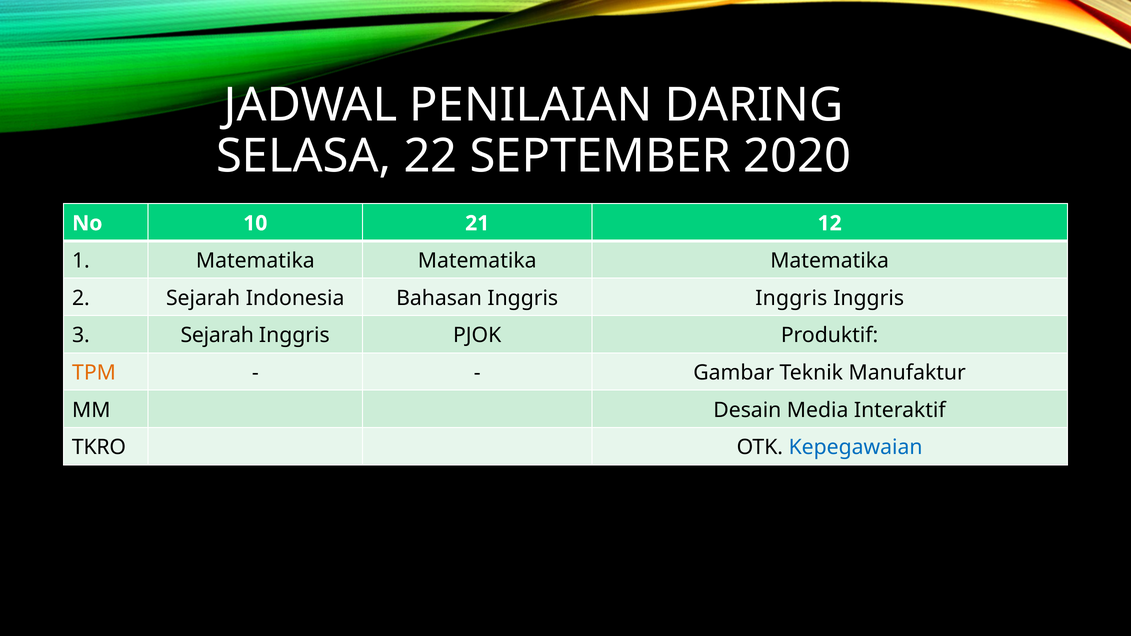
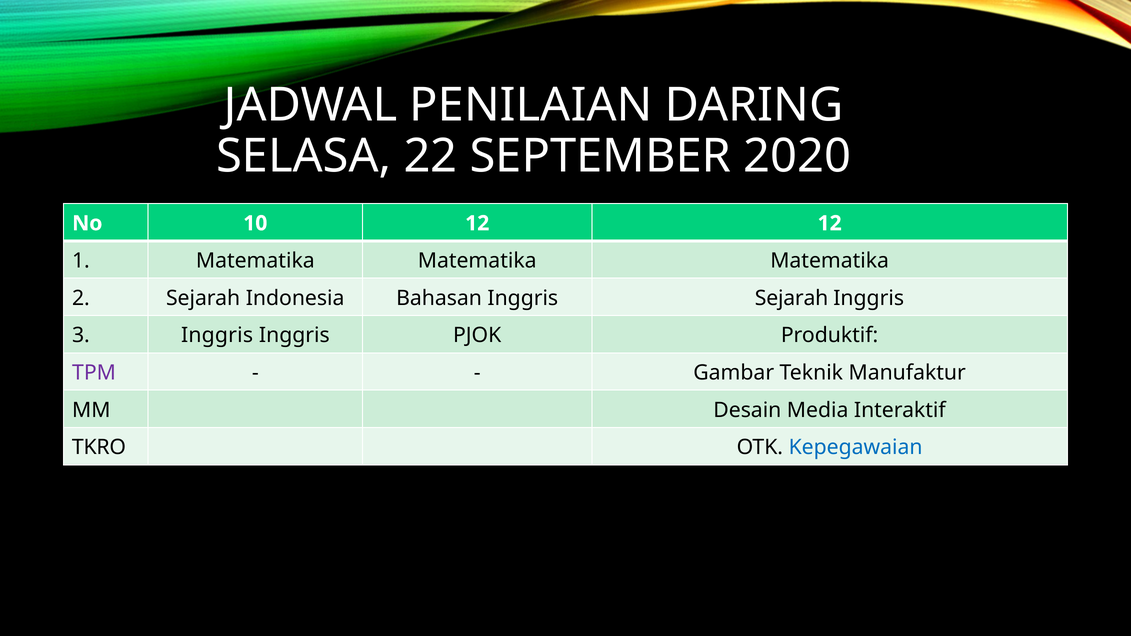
10 21: 21 -> 12
Bahasan Inggris Inggris: Inggris -> Sejarah
3 Sejarah: Sejarah -> Inggris
TPM colour: orange -> purple
